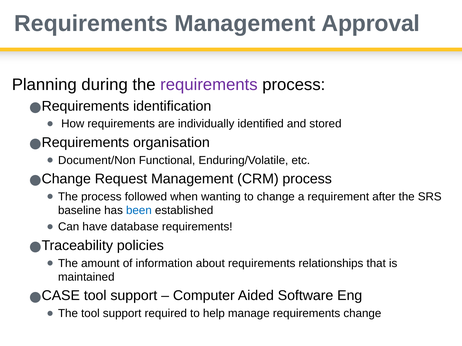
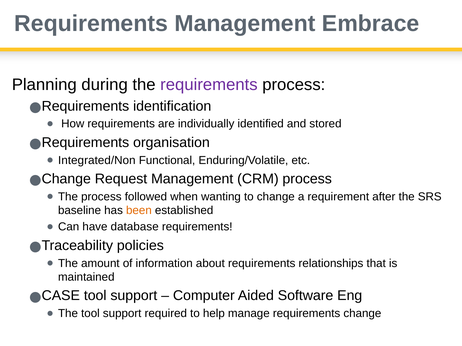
Approval: Approval -> Embrace
Document/Non: Document/Non -> Integrated/Non
been colour: blue -> orange
